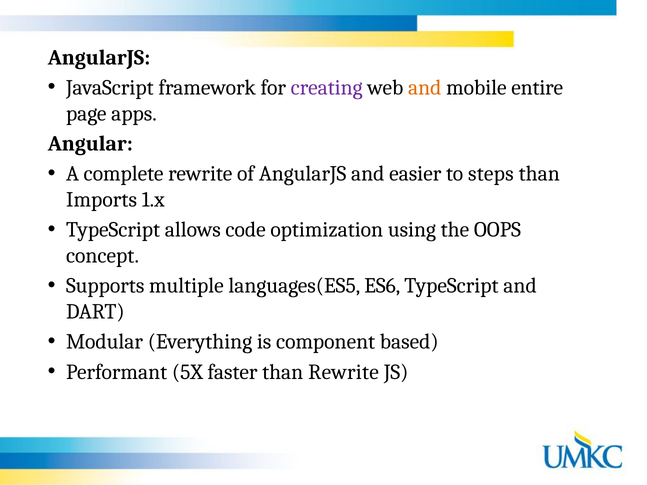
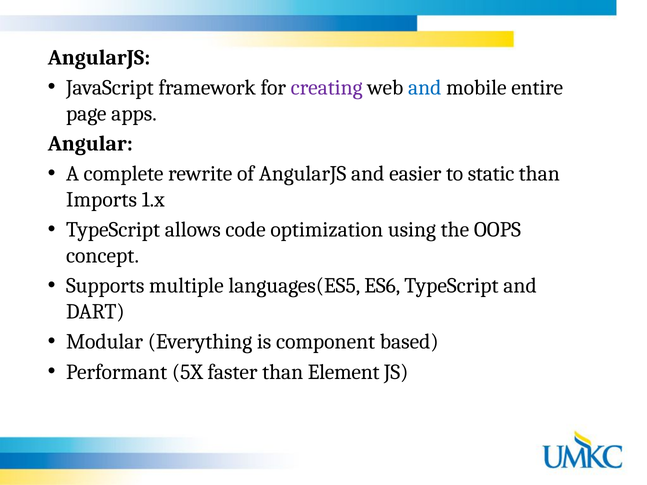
and at (425, 88) colour: orange -> blue
steps: steps -> static
than Rewrite: Rewrite -> Element
